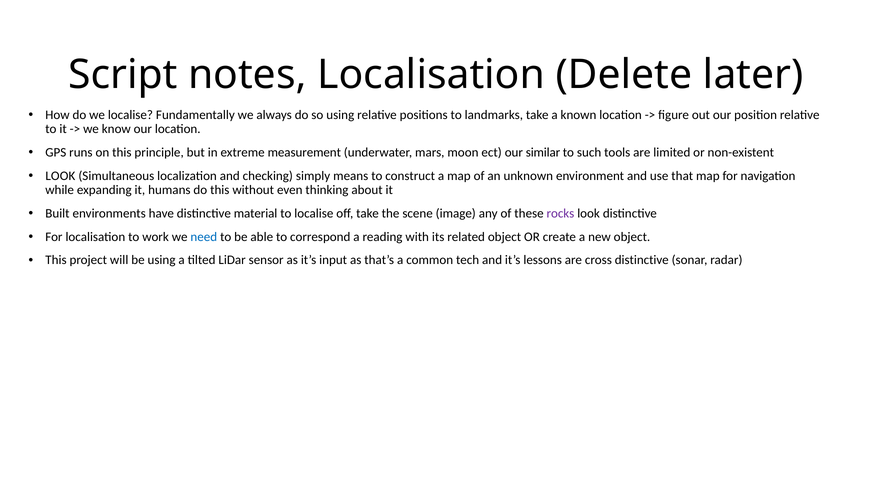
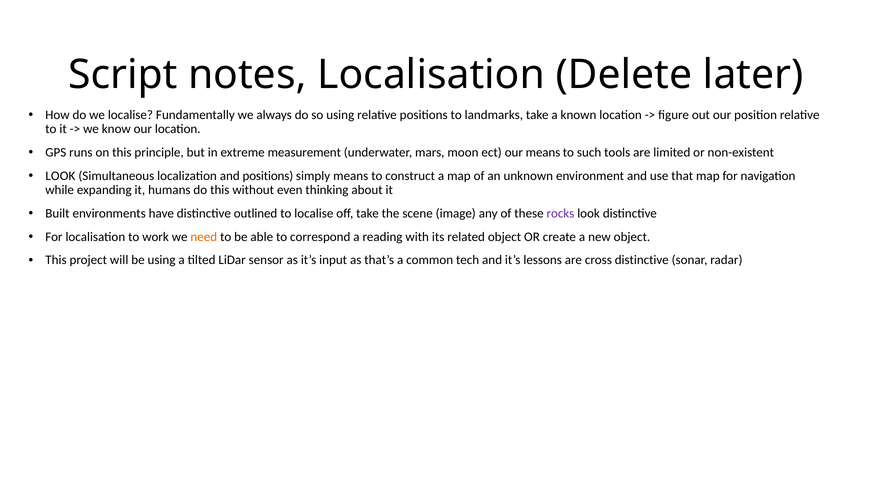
our similar: similar -> means
and checking: checking -> positions
material: material -> outlined
need colour: blue -> orange
